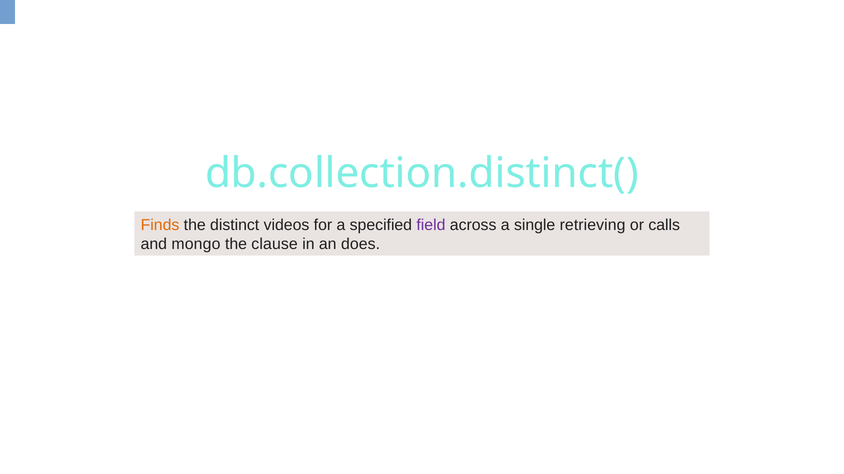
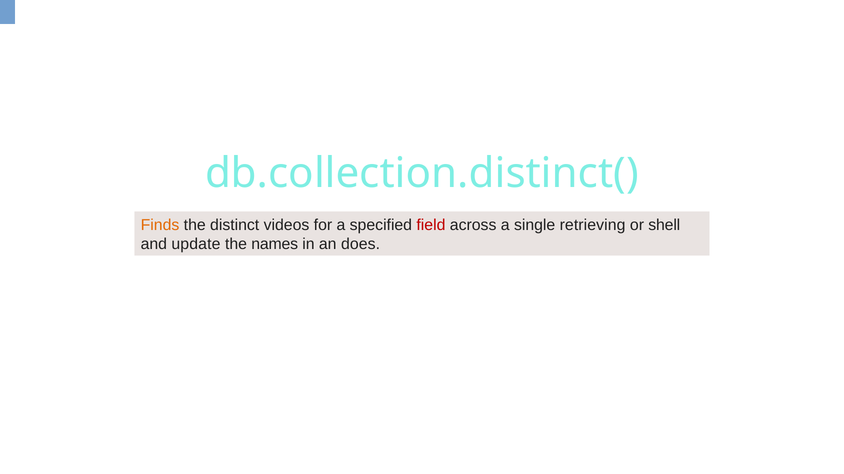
field colour: purple -> red
calls: calls -> shell
mongo: mongo -> update
clause: clause -> names
